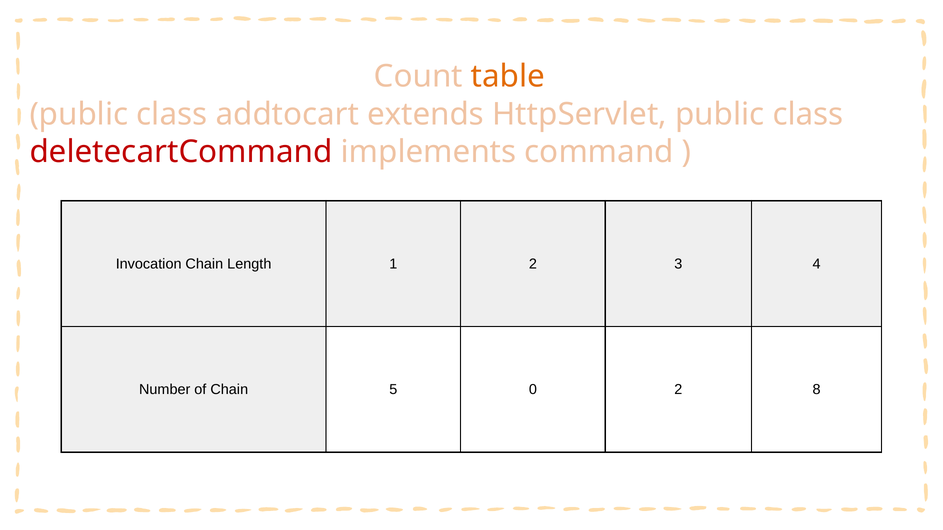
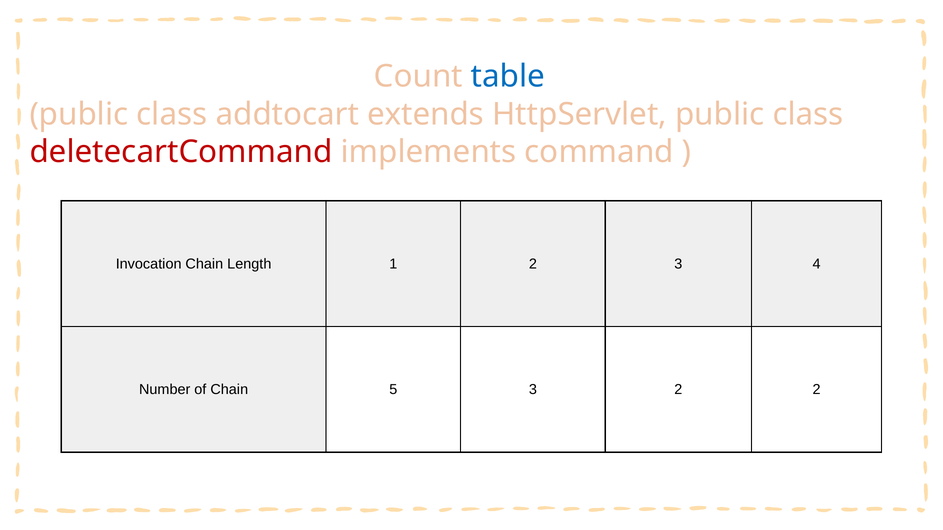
table colour: orange -> blue
5 0: 0 -> 3
2 8: 8 -> 2
